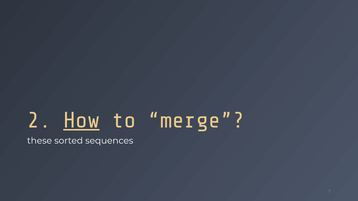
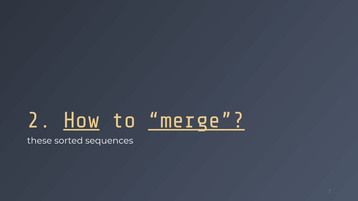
merge underline: none -> present
